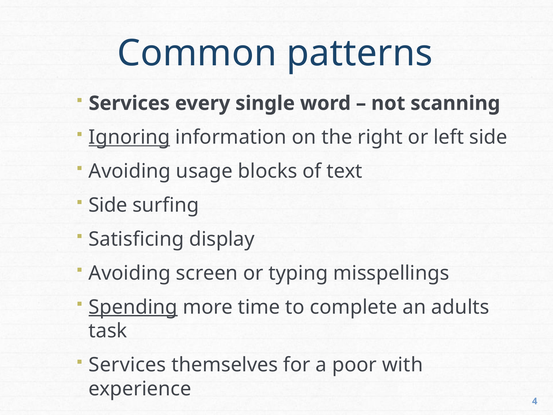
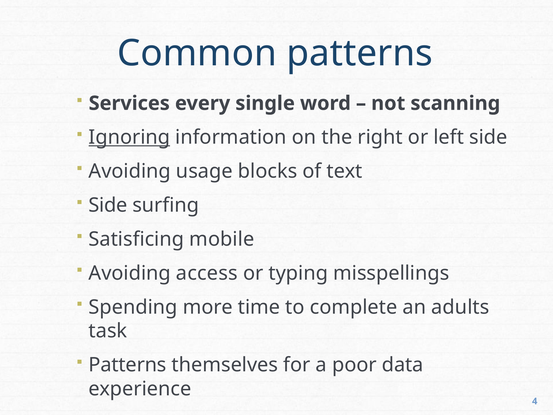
display: display -> mobile
screen: screen -> access
Spending underline: present -> none
Services at (127, 365): Services -> Patterns
with: with -> data
